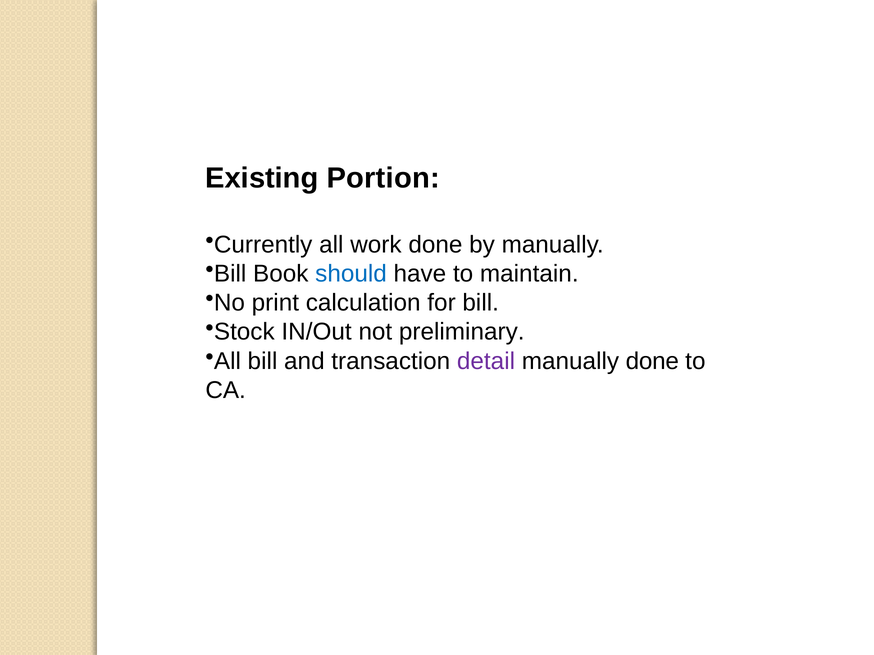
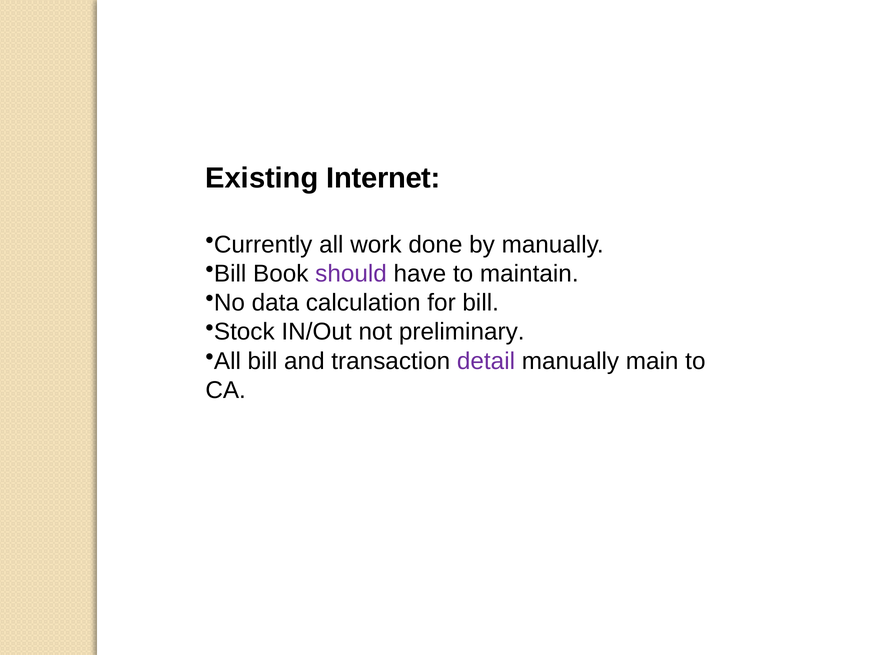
Portion: Portion -> Internet
should colour: blue -> purple
print: print -> data
manually done: done -> main
